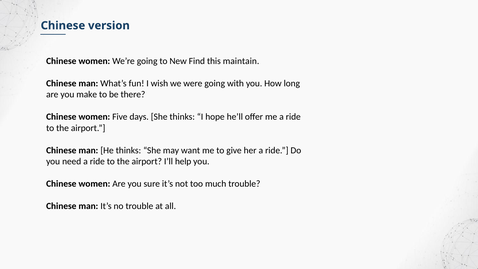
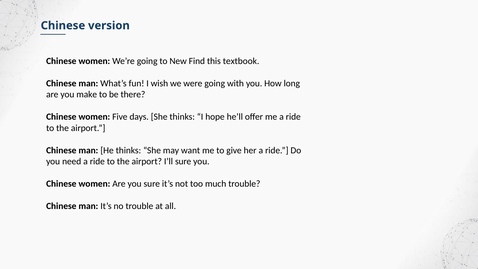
maintain: maintain -> textbook
I’ll help: help -> sure
